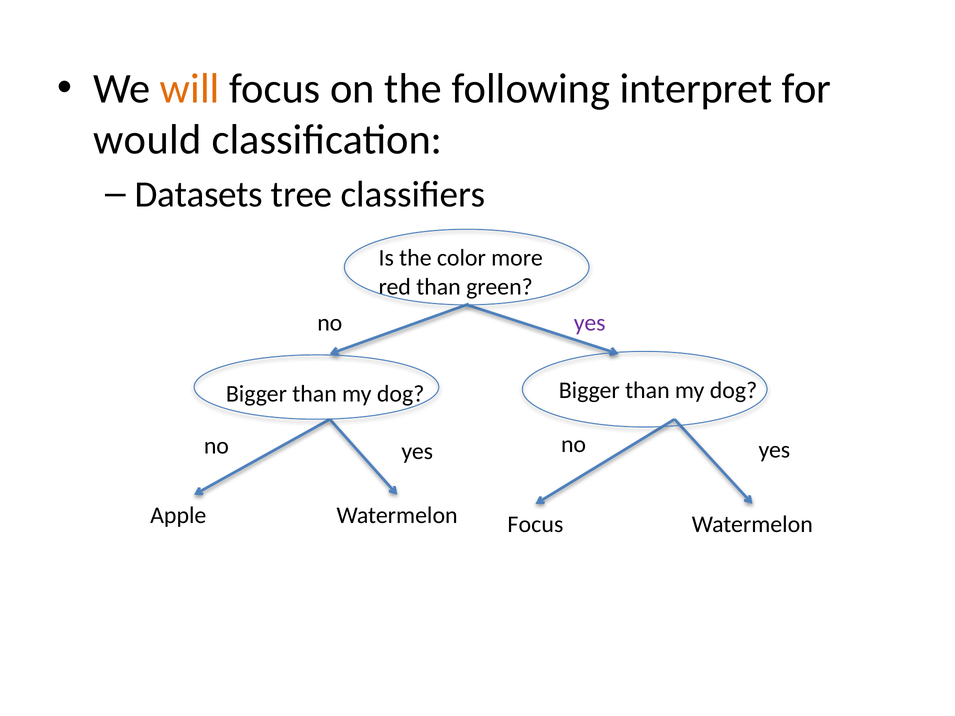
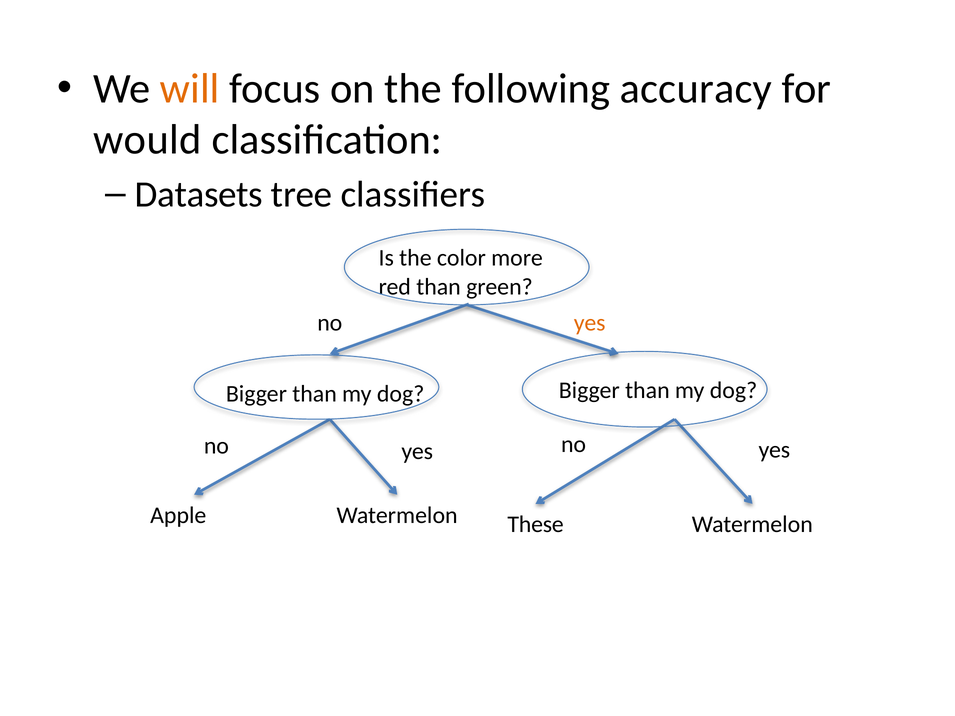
interpret: interpret -> accuracy
yes at (590, 323) colour: purple -> orange
Focus at (535, 525): Focus -> These
